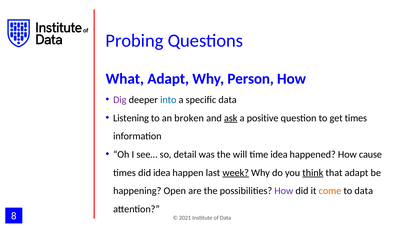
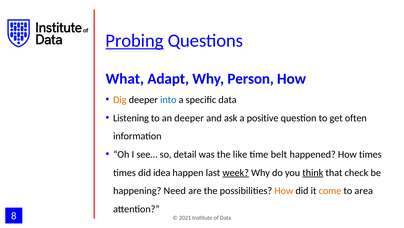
Probing underline: none -> present
Dig colour: purple -> orange
an broken: broken -> deeper
ask underline: present -> none
get times: times -> often
will: will -> like
time idea: idea -> belt
How cause: cause -> times
that adapt: adapt -> check
Open: Open -> Need
How at (284, 190) colour: purple -> orange
to data: data -> area
